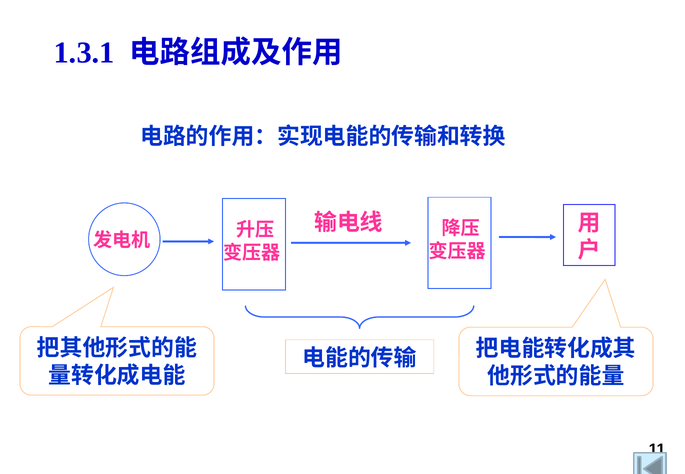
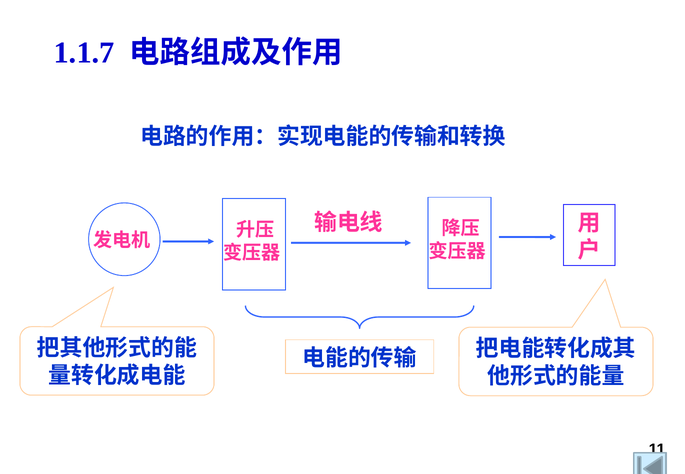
1.3.1: 1.3.1 -> 1.1.7
